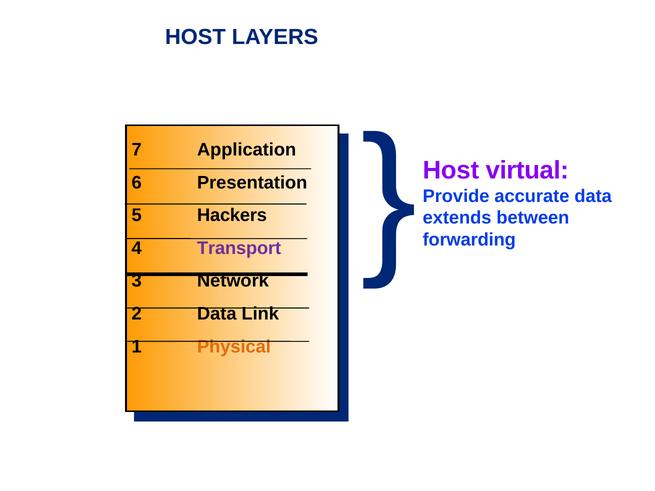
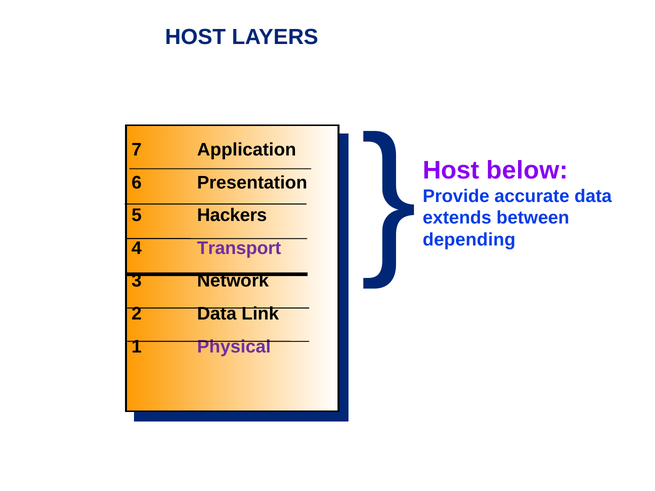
virtual: virtual -> below
forwarding: forwarding -> depending
Physical colour: orange -> purple
